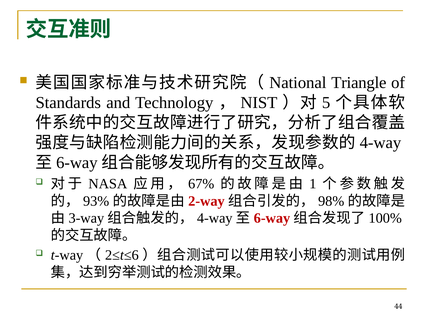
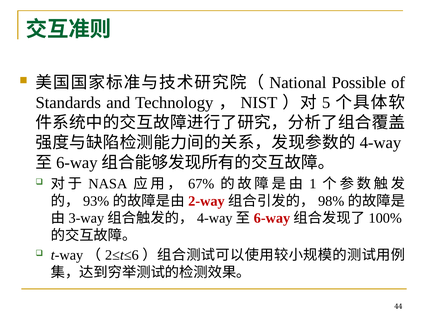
Triangle: Triangle -> Possible
